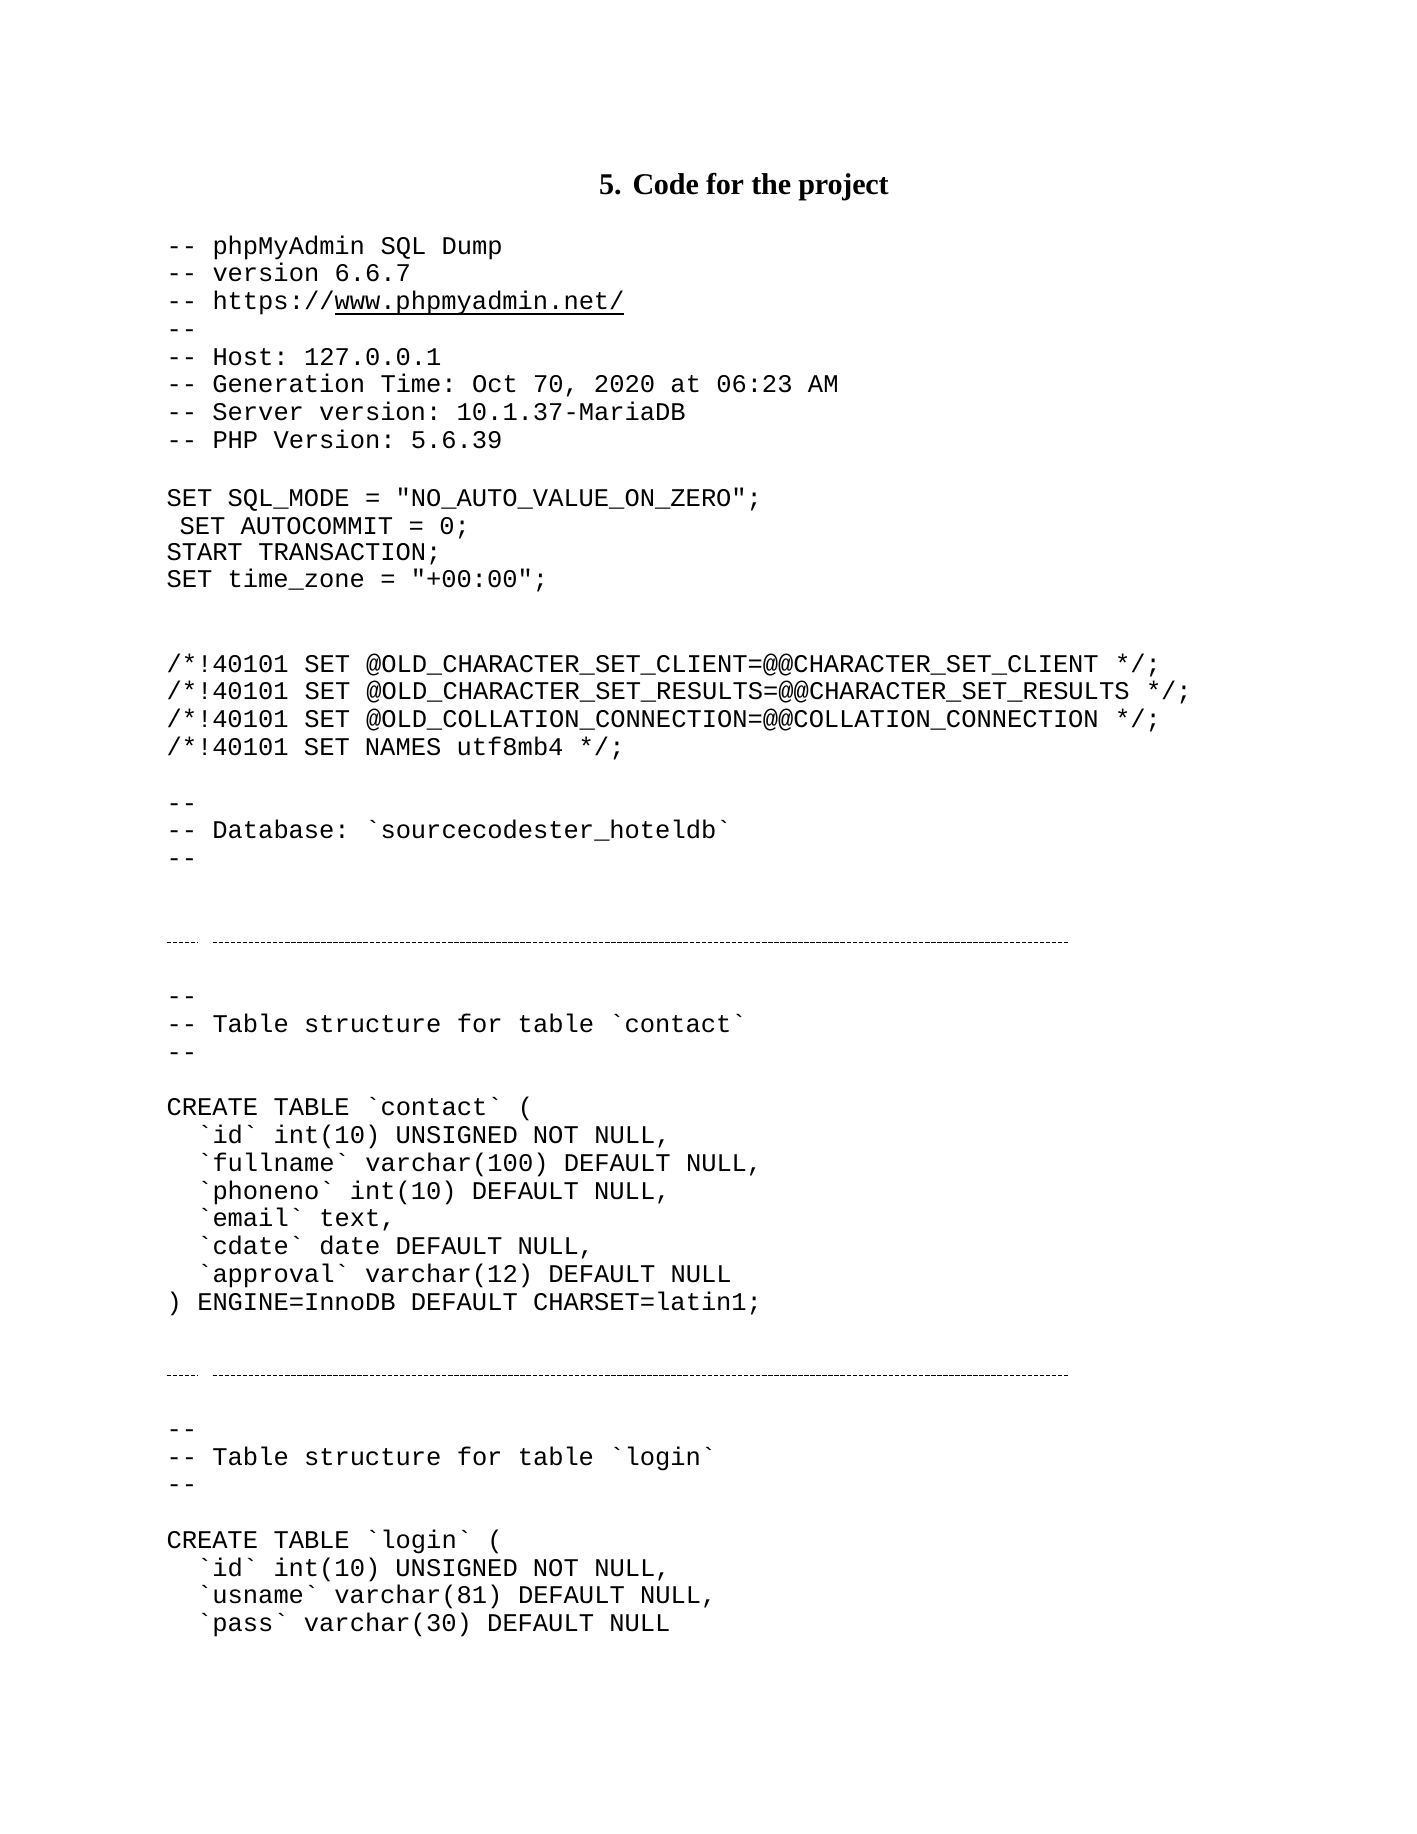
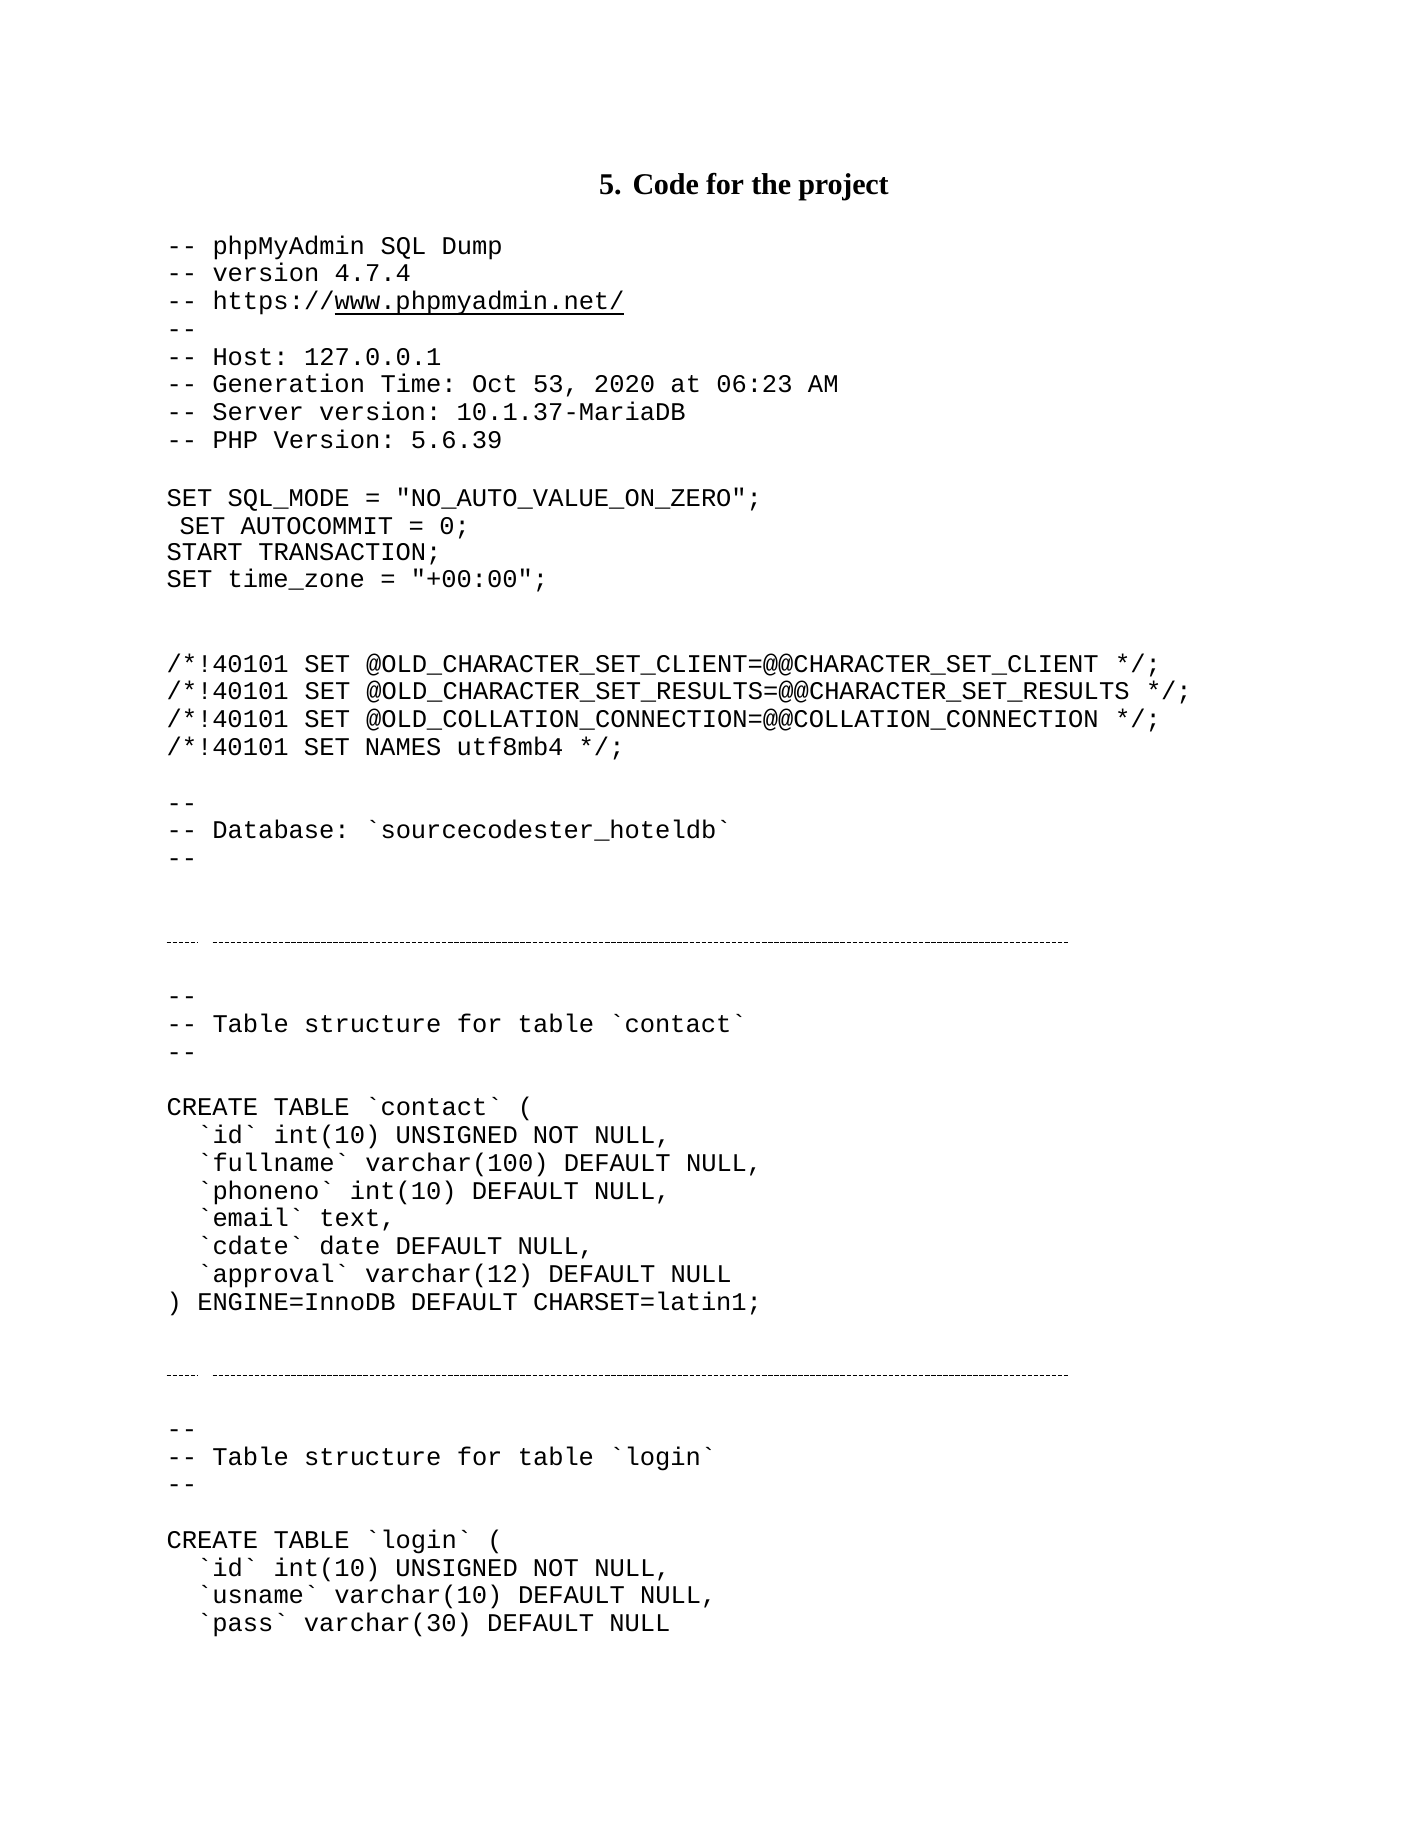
6.6.7: 6.6.7 -> 4.7.4
70: 70 -> 53
varchar(81: varchar(81 -> varchar(10
